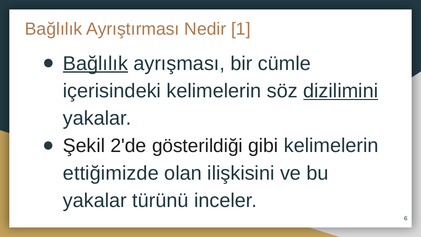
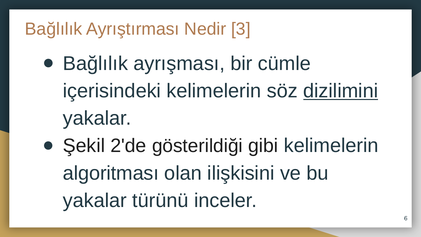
1: 1 -> 3
Bağlılık at (95, 63) underline: present -> none
ettiğimizde: ettiğimizde -> algoritması
